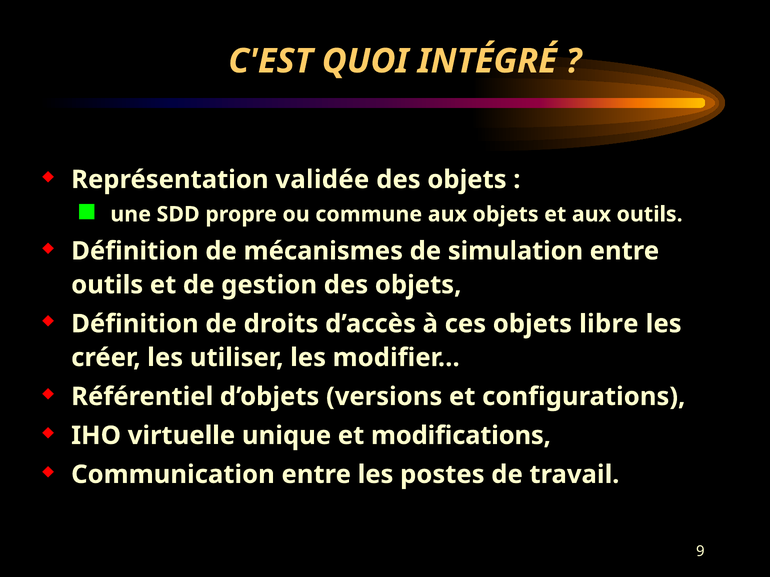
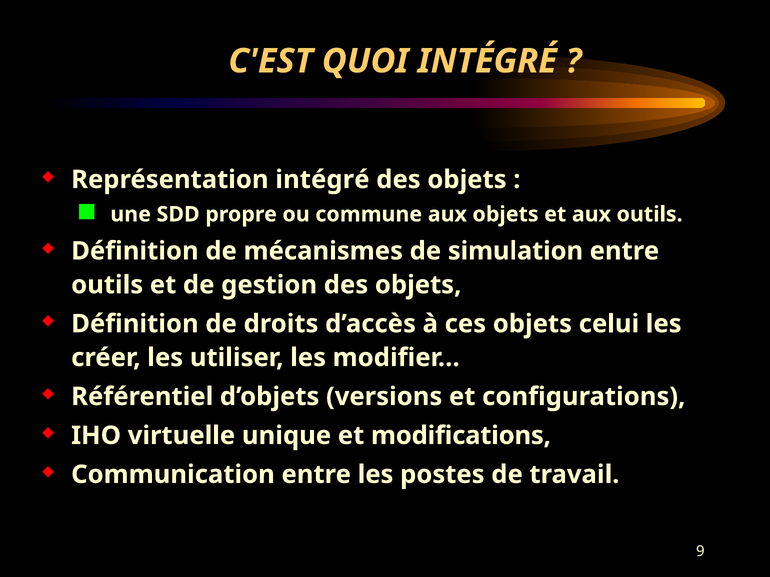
Représentation validée: validée -> intégré
libre: libre -> celui
